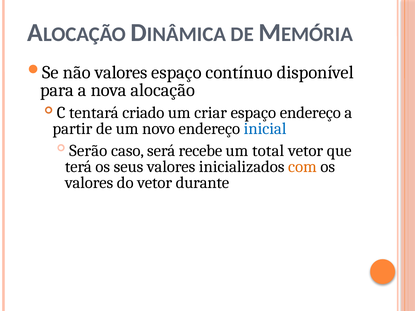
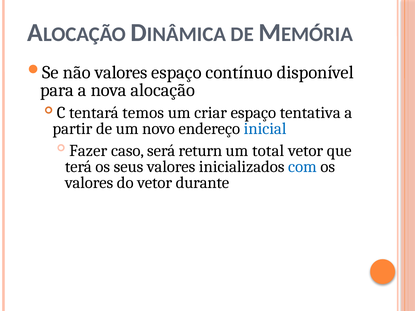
criado: criado -> temos
espaço endereço: endereço -> tentativa
Serão: Serão -> Fazer
recebe: recebe -> return
com colour: orange -> blue
